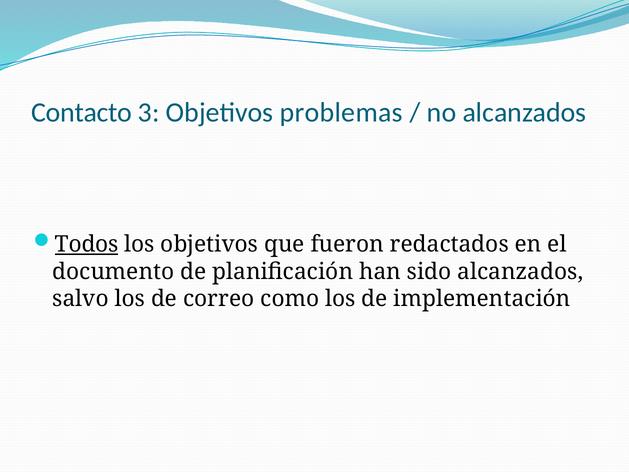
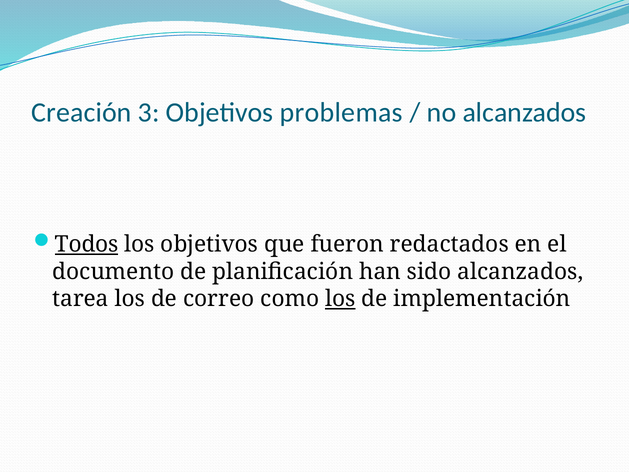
Contacto: Contacto -> Creación
salvo: salvo -> tarea
los at (340, 299) underline: none -> present
